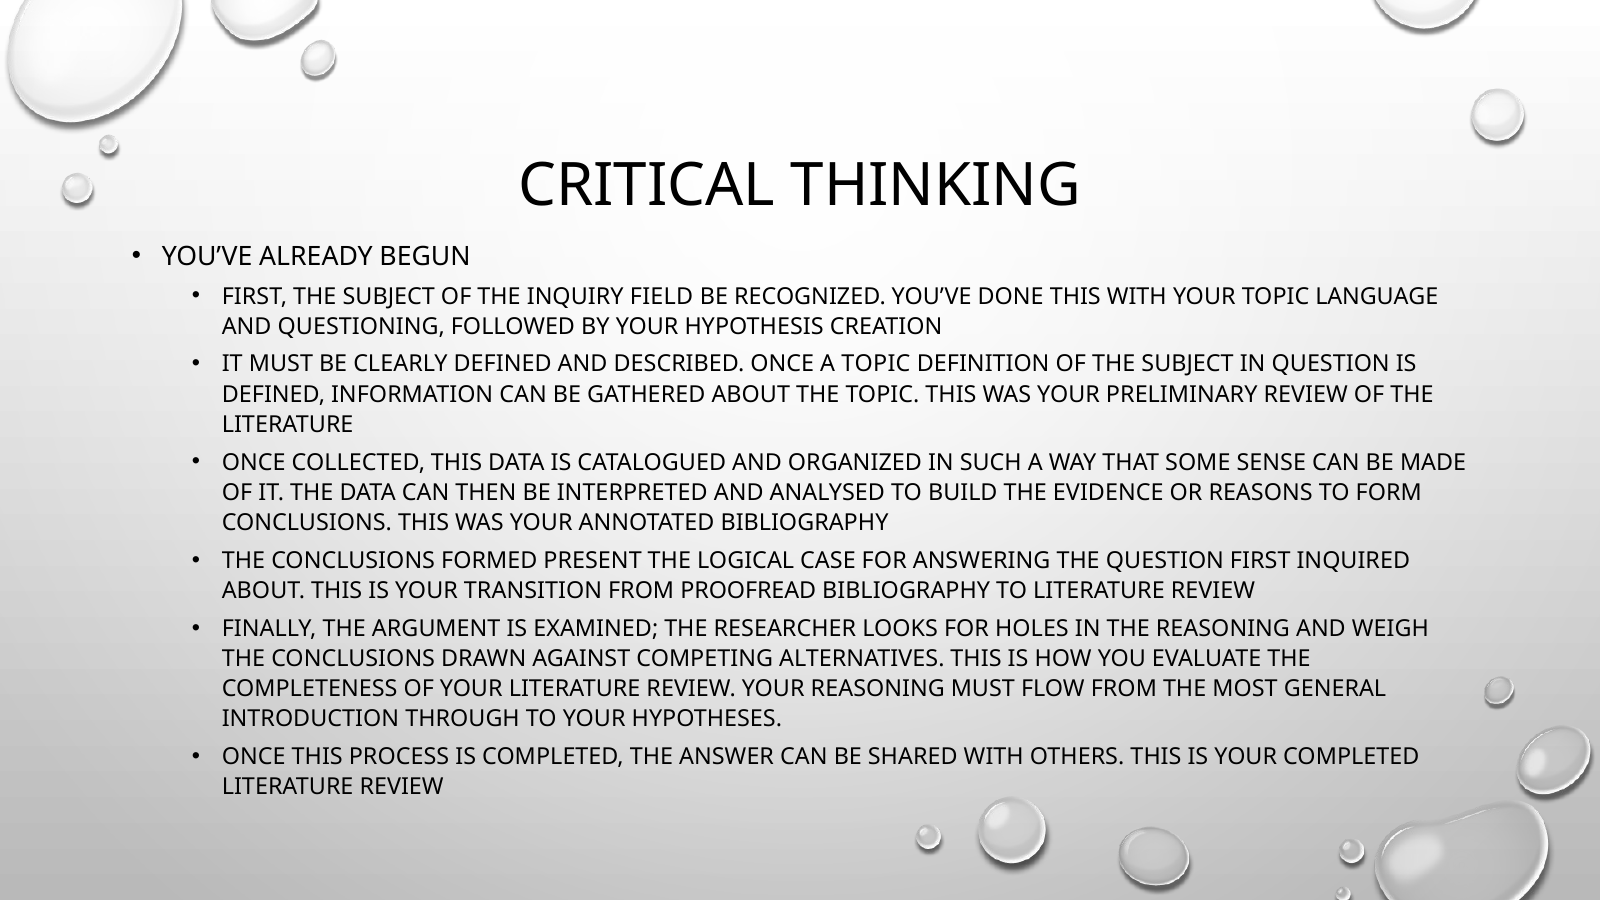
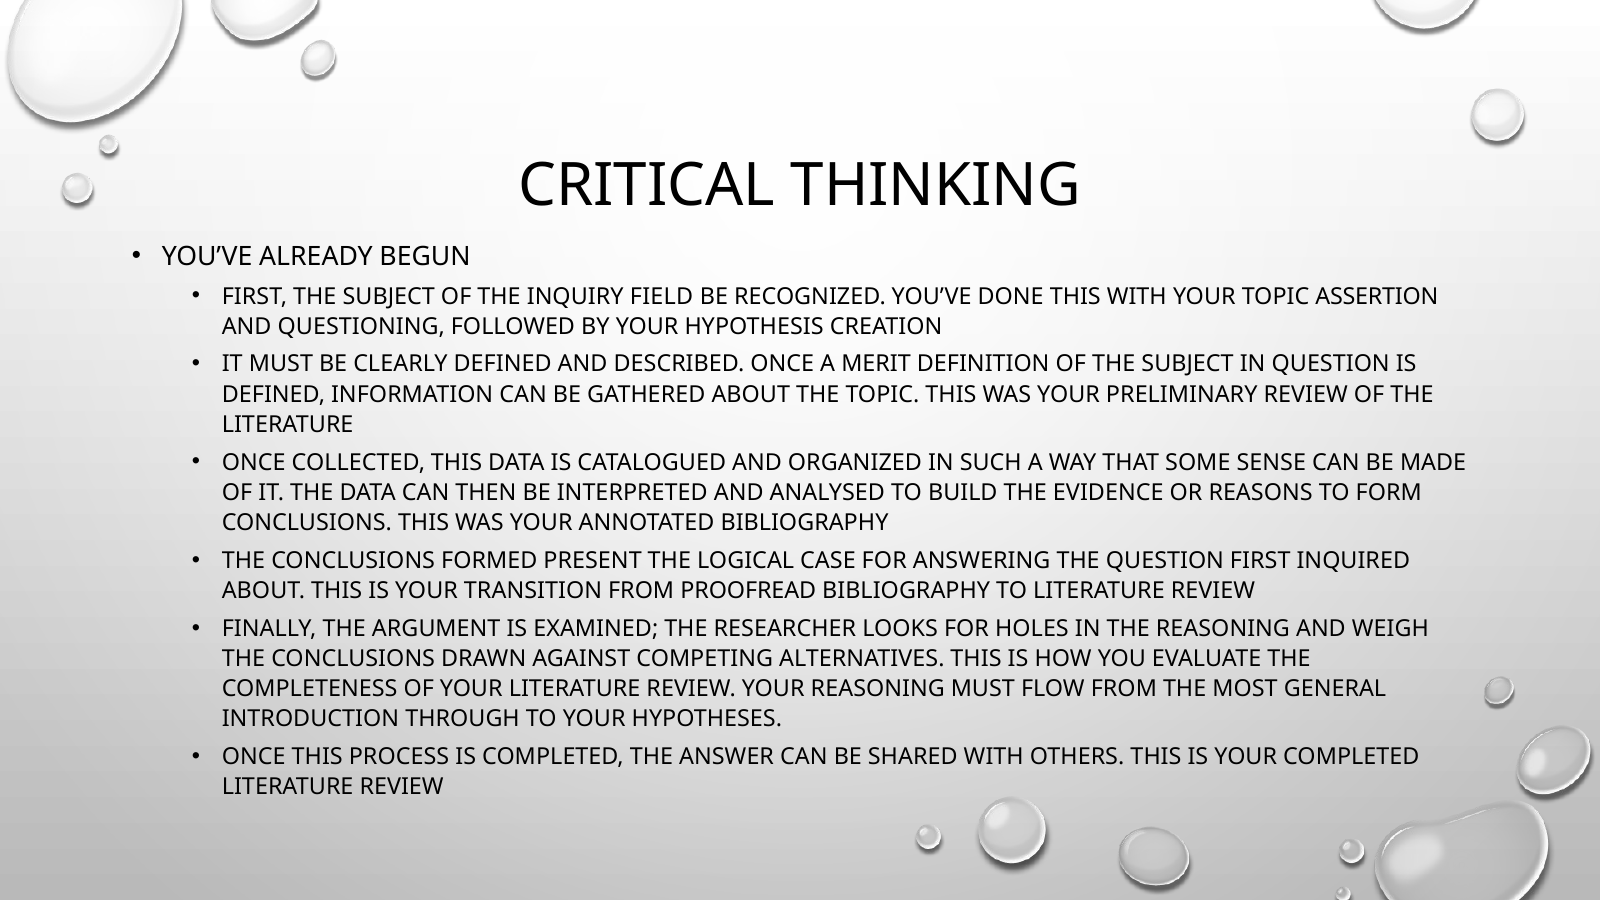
LANGUAGE: LANGUAGE -> ASSERTION
A TOPIC: TOPIC -> MERIT
